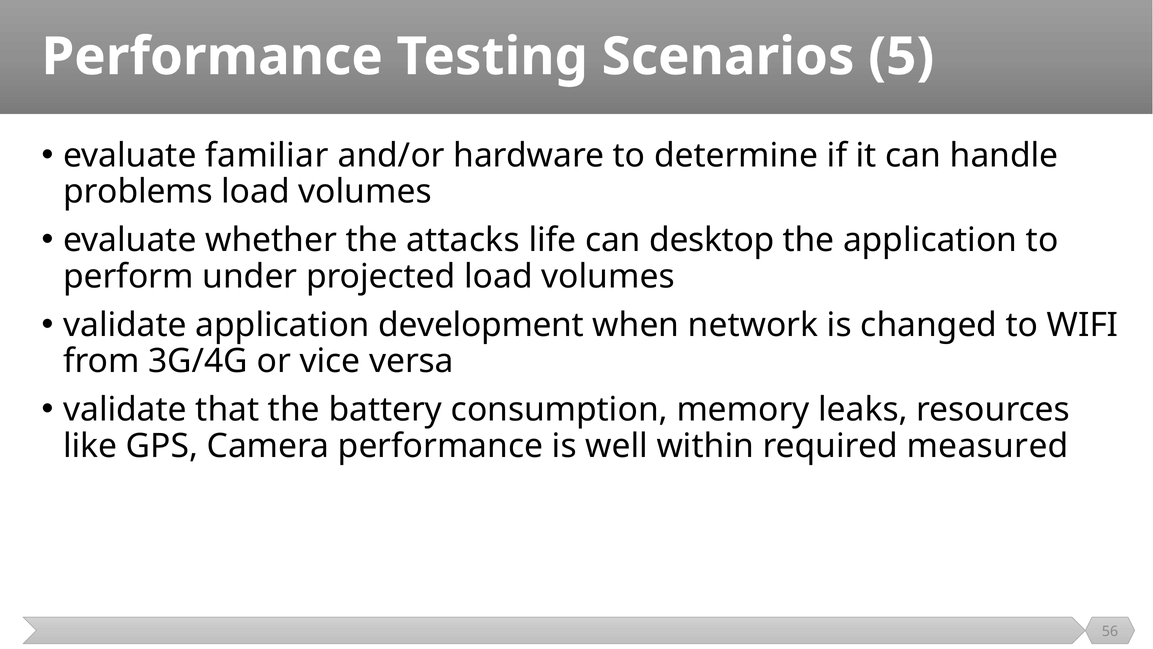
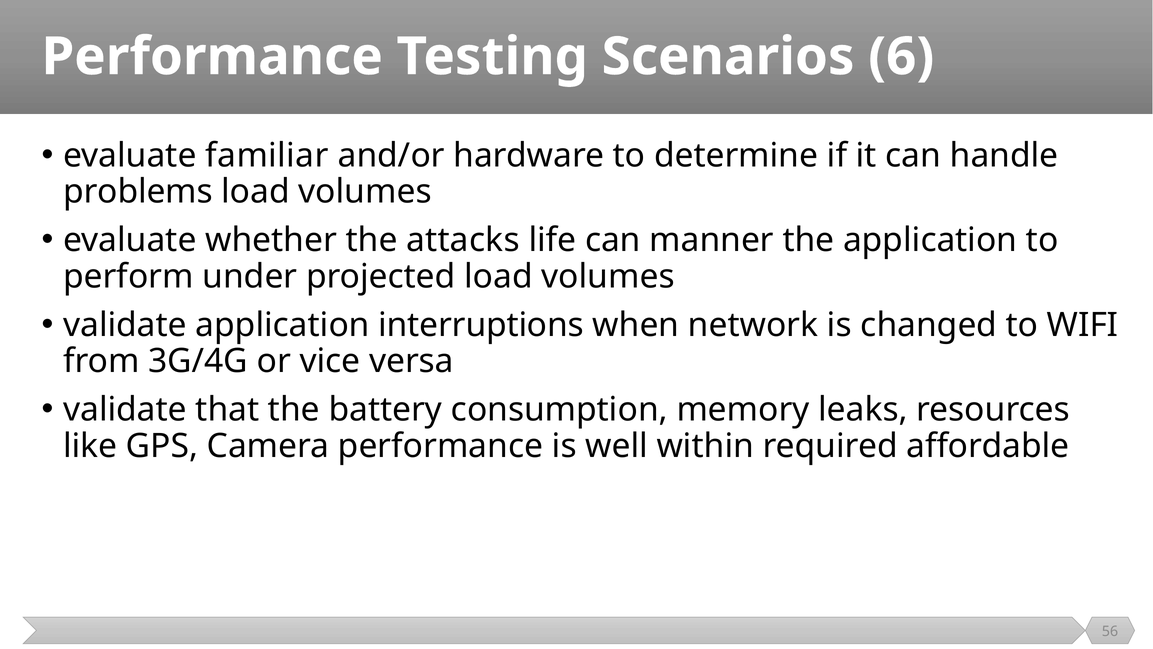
5: 5 -> 6
desktop: desktop -> manner
development: development -> interruptions
measured: measured -> affordable
